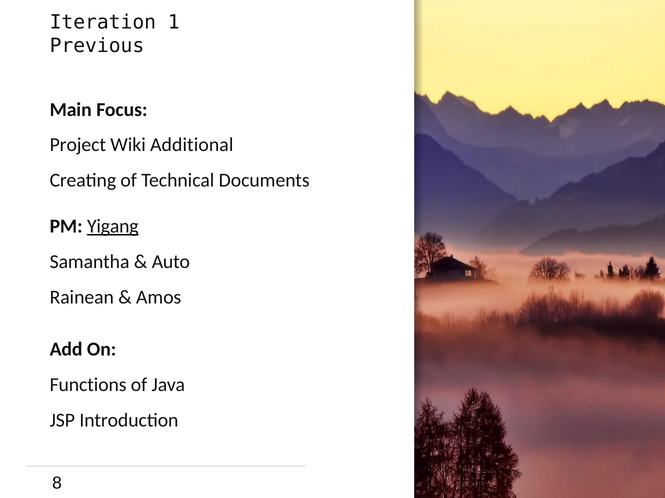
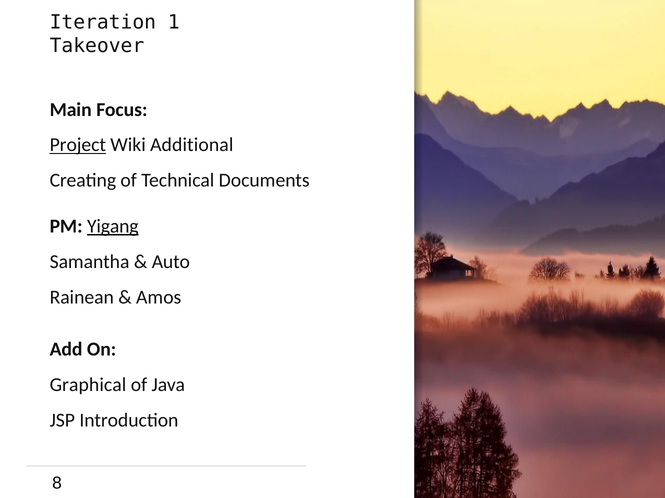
Previous: Previous -> Takeover
Project underline: none -> present
Functions: Functions -> Graphical
